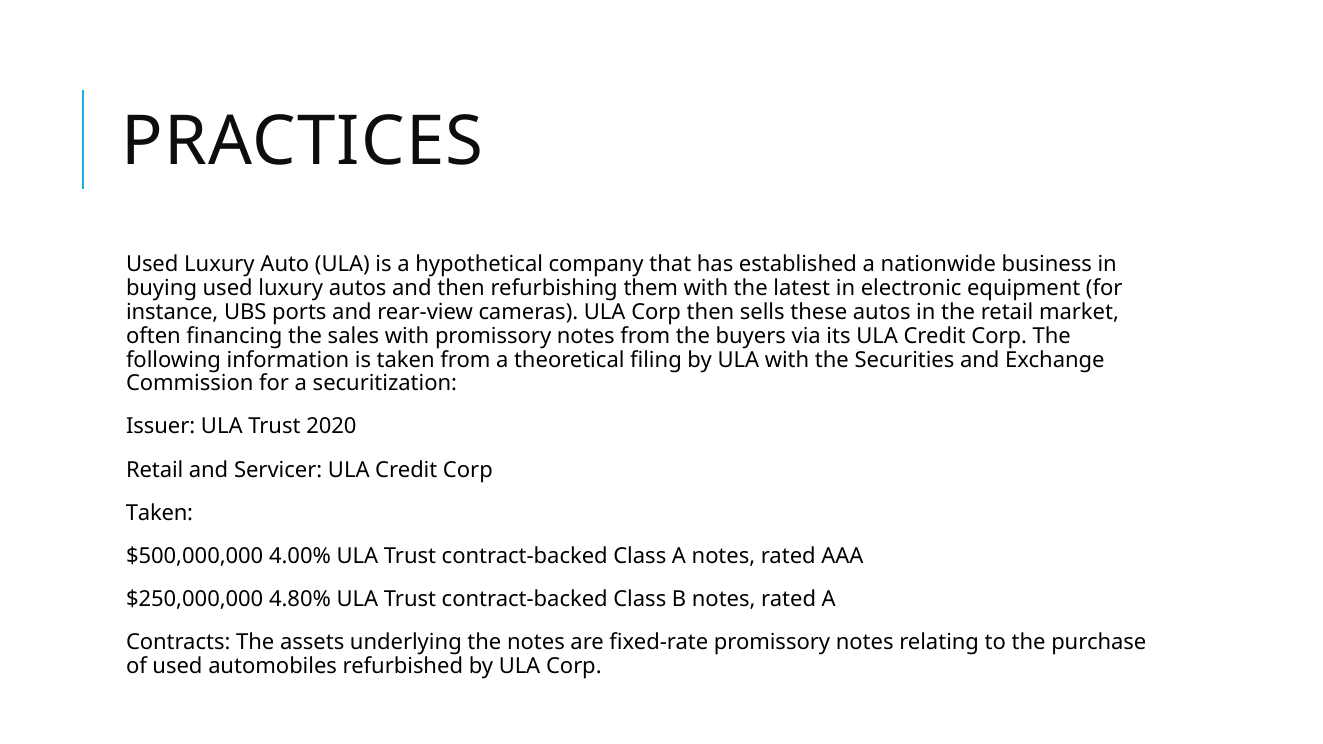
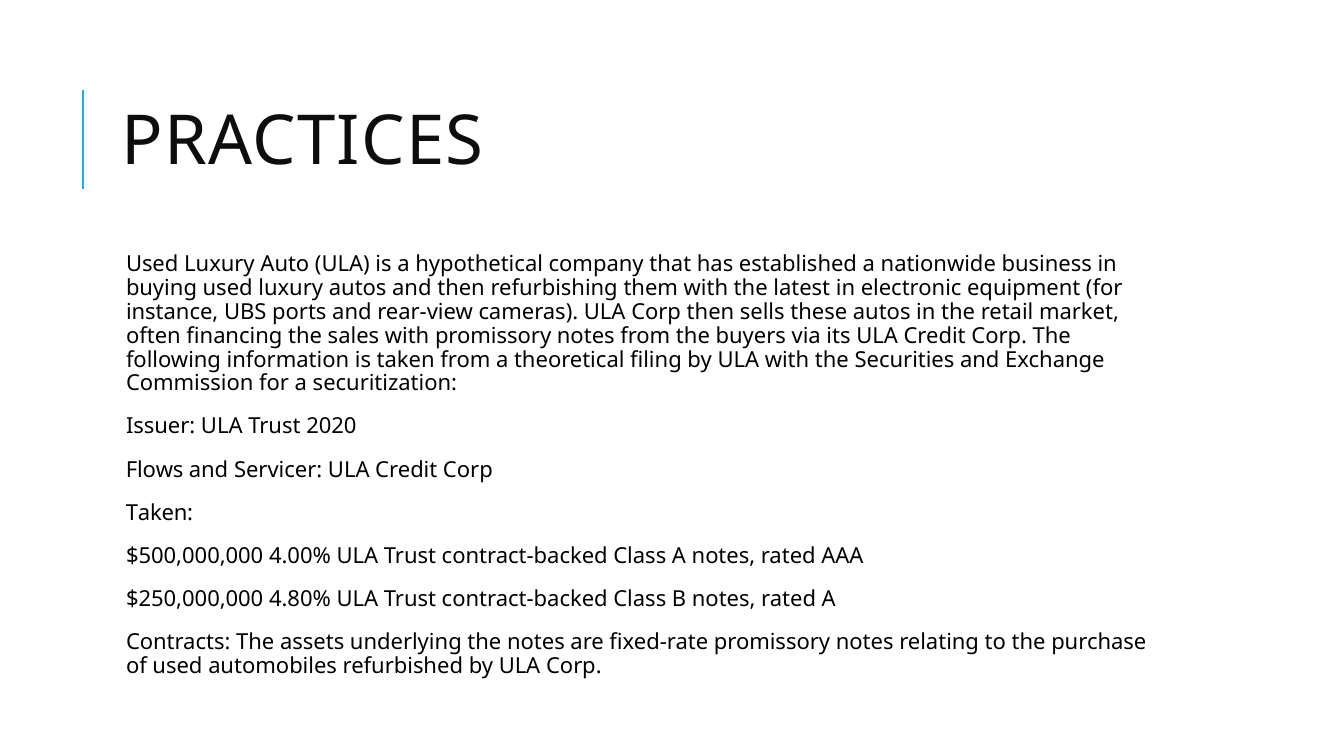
Retail at (155, 470): Retail -> Flows
